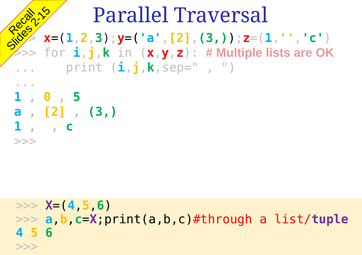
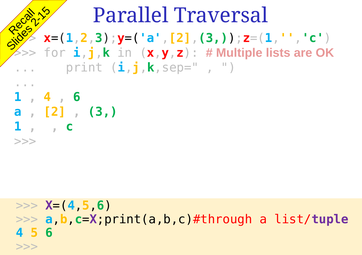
0 at (47, 97): 0 -> 4
5 at (77, 97): 5 -> 6
